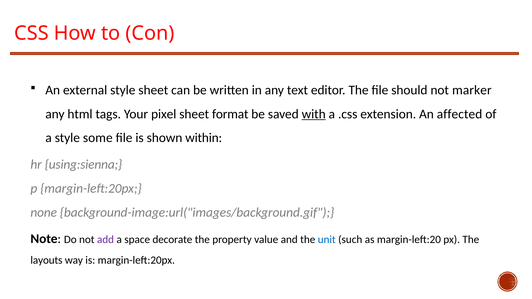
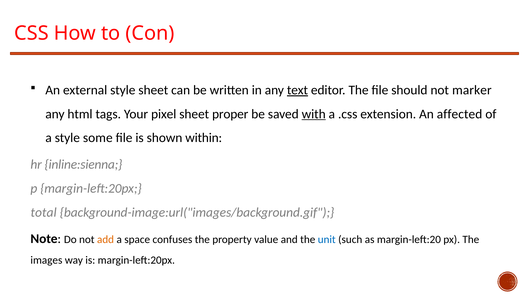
text underline: none -> present
format: format -> proper
using:sienna: using:sienna -> inline:sienna
none: none -> total
add colour: purple -> orange
decorate: decorate -> confuses
layouts: layouts -> images
